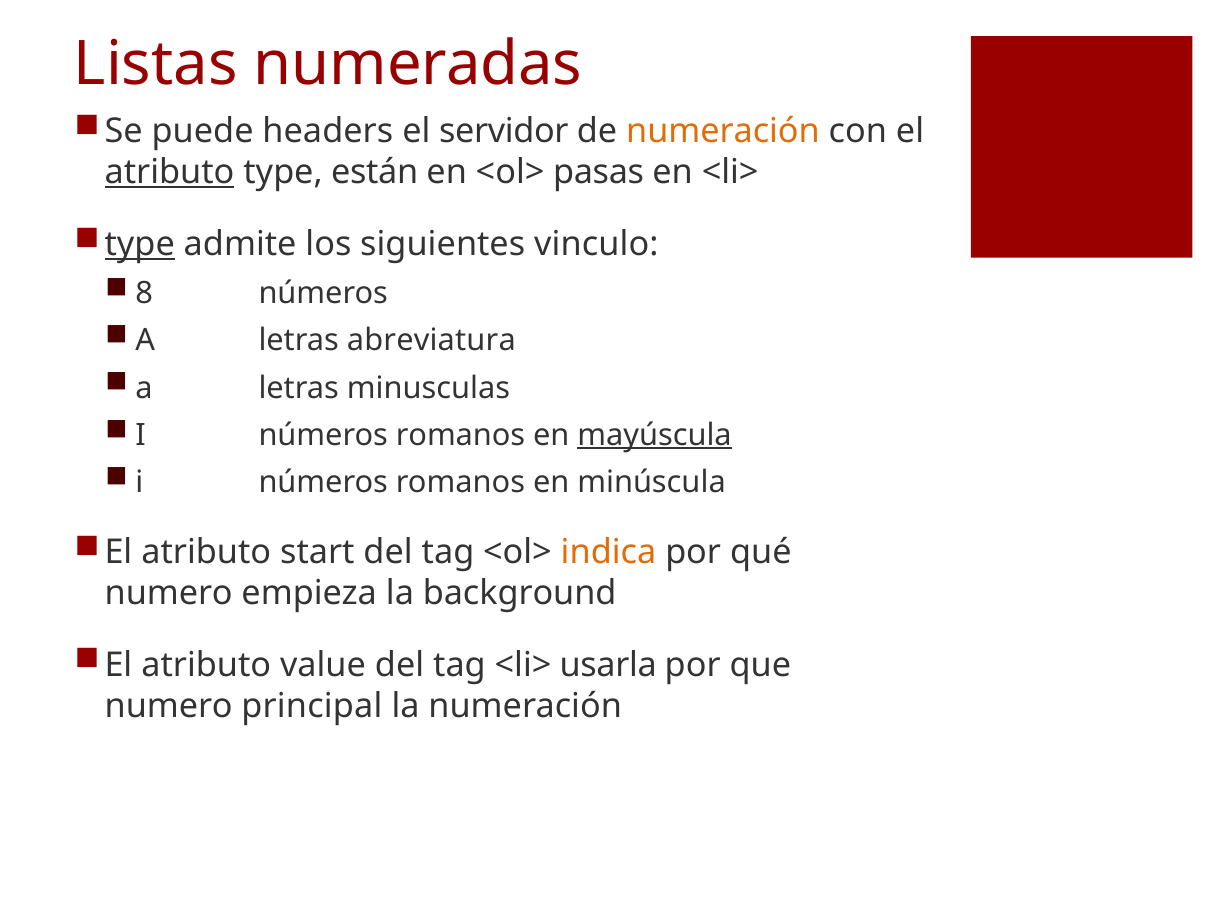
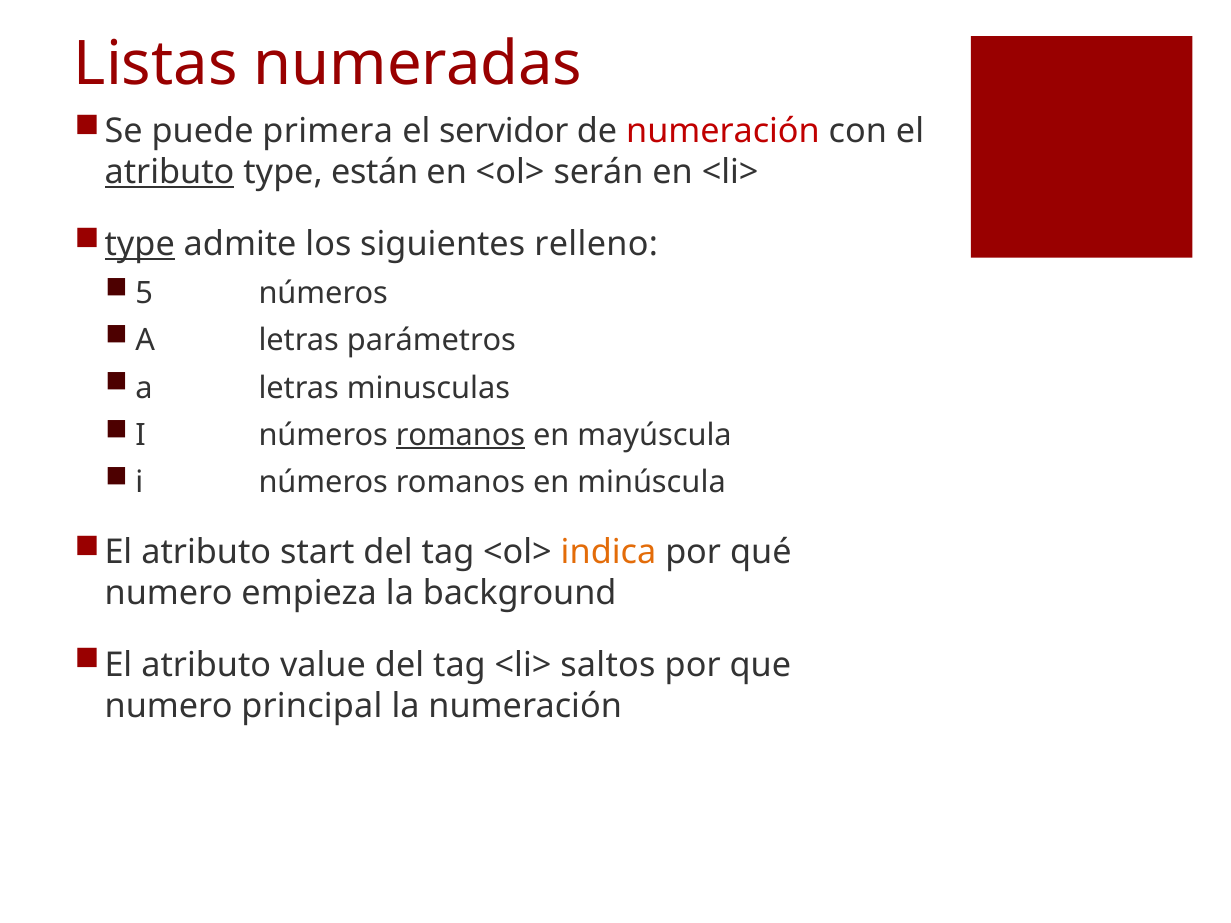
headers: headers -> primera
numeración at (723, 132) colour: orange -> red
pasas: pasas -> serán
vinculo: vinculo -> relleno
8: 8 -> 5
abreviatura: abreviatura -> parámetros
romanos at (460, 435) underline: none -> present
mayúscula underline: present -> none
usarla: usarla -> saltos
